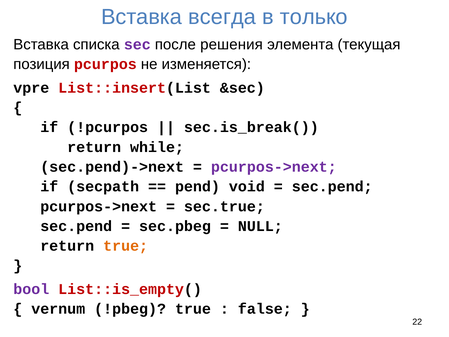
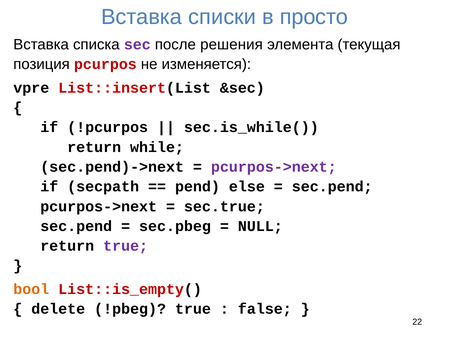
всегда: всегда -> списки
только: только -> просто
sec.is_break(: sec.is_break( -> sec.is_while(
void: void -> else
true at (126, 246) colour: orange -> purple
bool colour: purple -> orange
vernum: vernum -> delete
